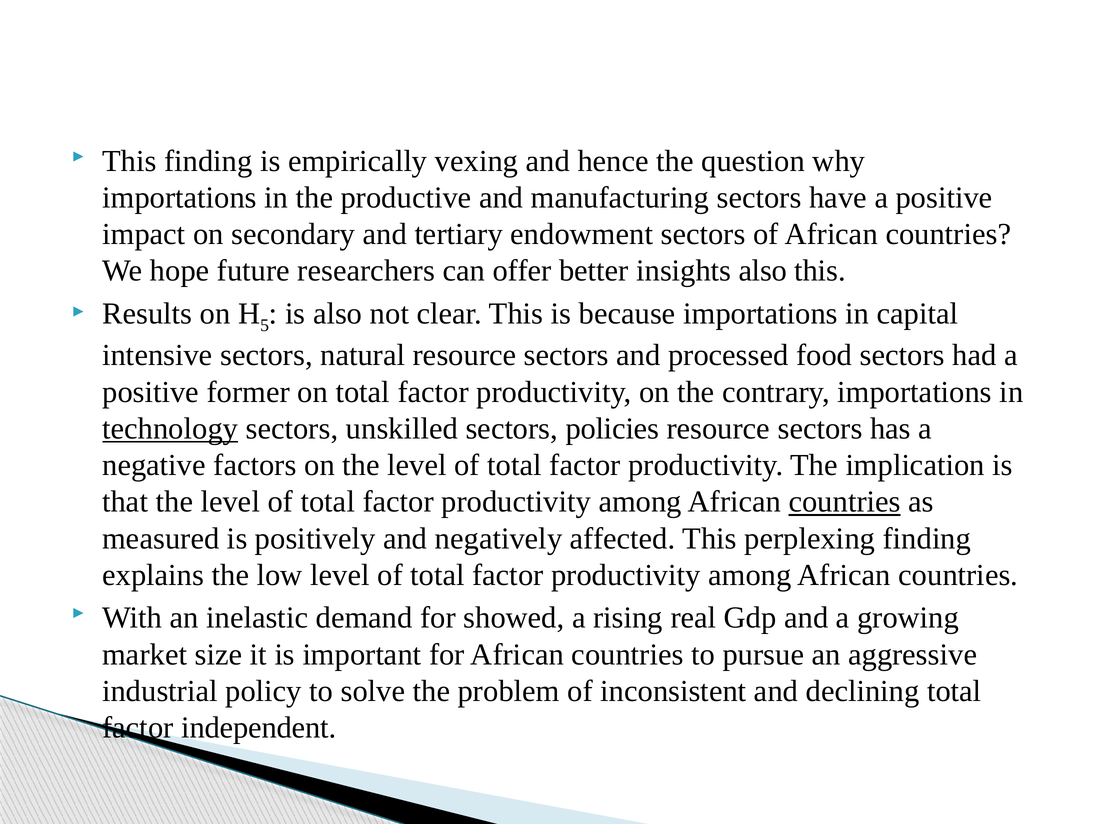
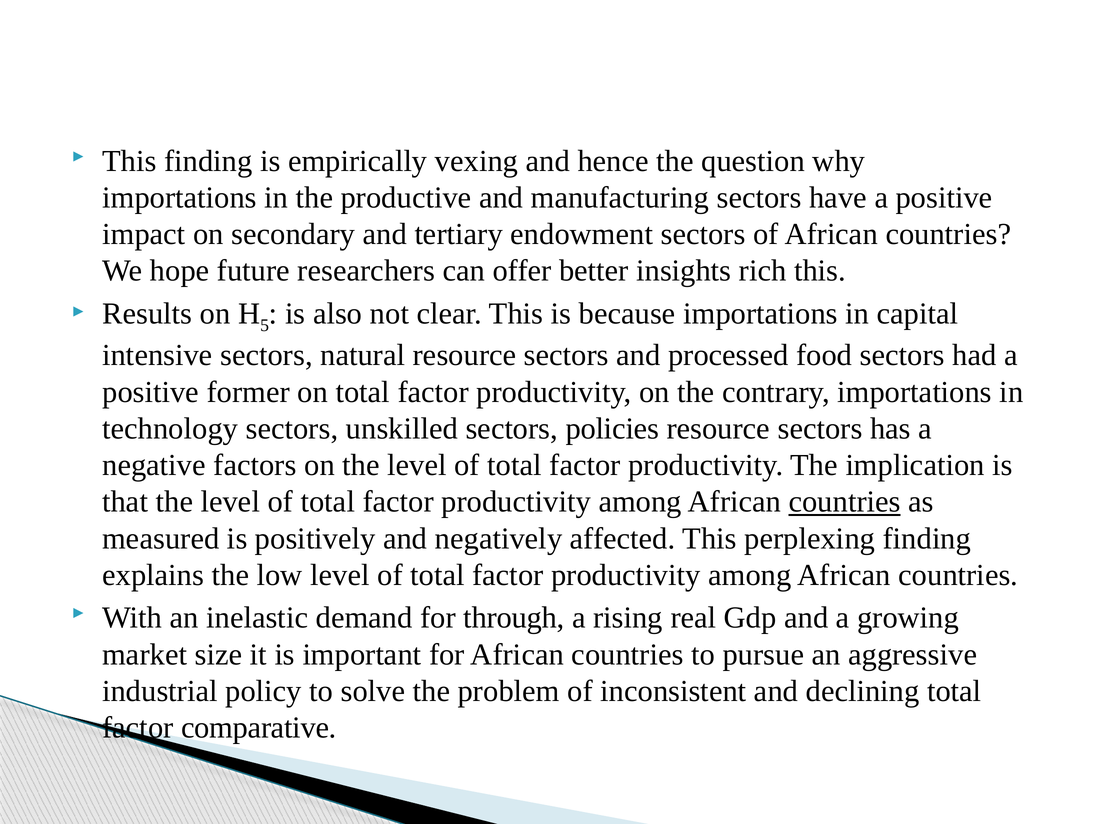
insights also: also -> rich
technology underline: present -> none
showed: showed -> through
independent: independent -> comparative
